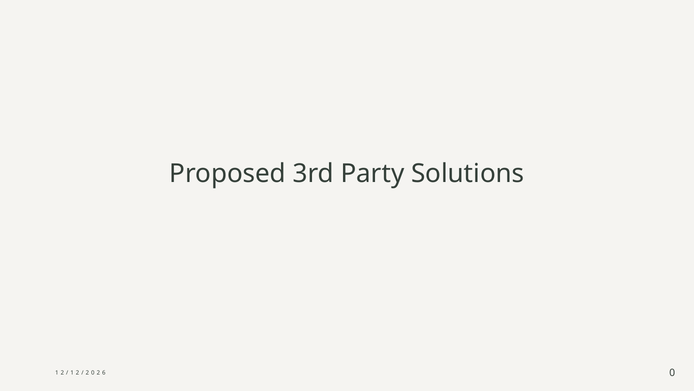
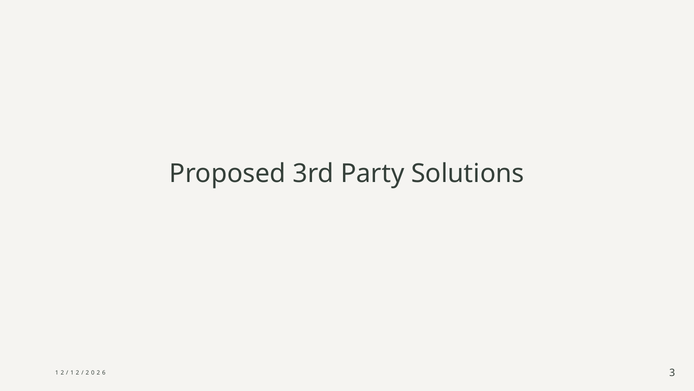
0 at (672, 372): 0 -> 3
